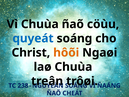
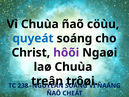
hôõi colour: orange -> purple
